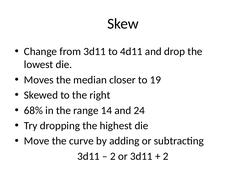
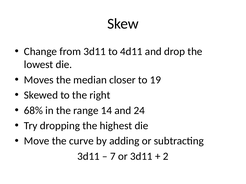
2 at (113, 157): 2 -> 7
